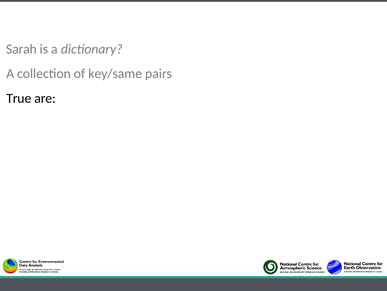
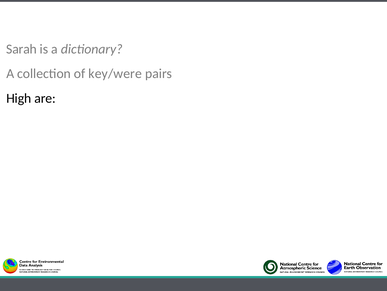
key/same: key/same -> key/were
True: True -> High
